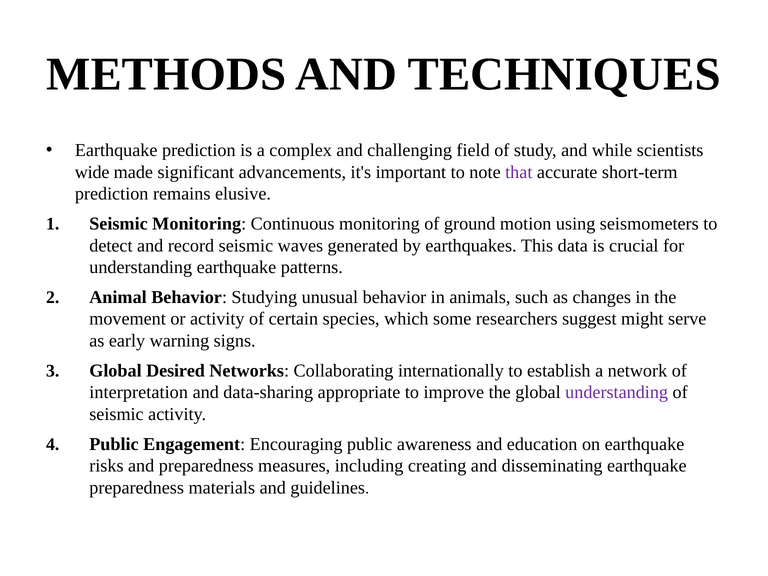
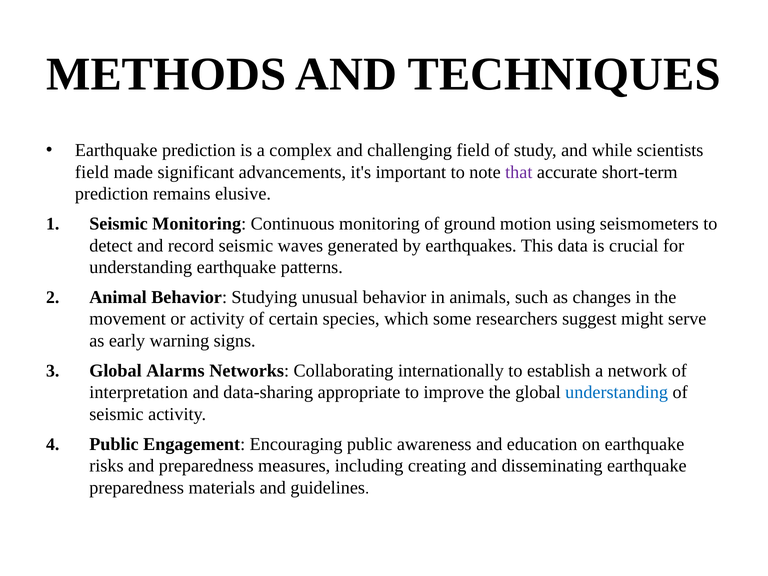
wide at (92, 172): wide -> field
Desired: Desired -> Alarms
understanding at (617, 392) colour: purple -> blue
